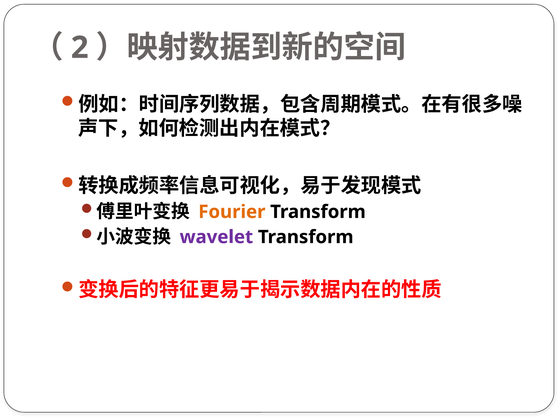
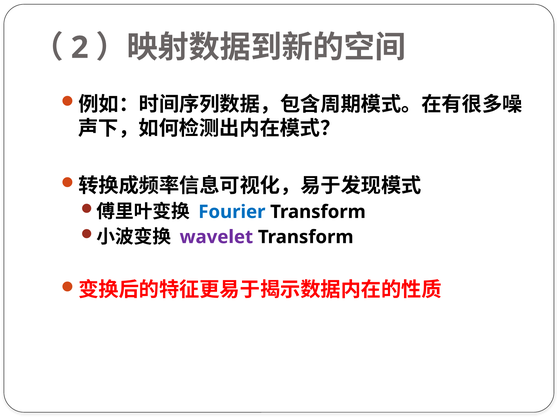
Fourier colour: orange -> blue
